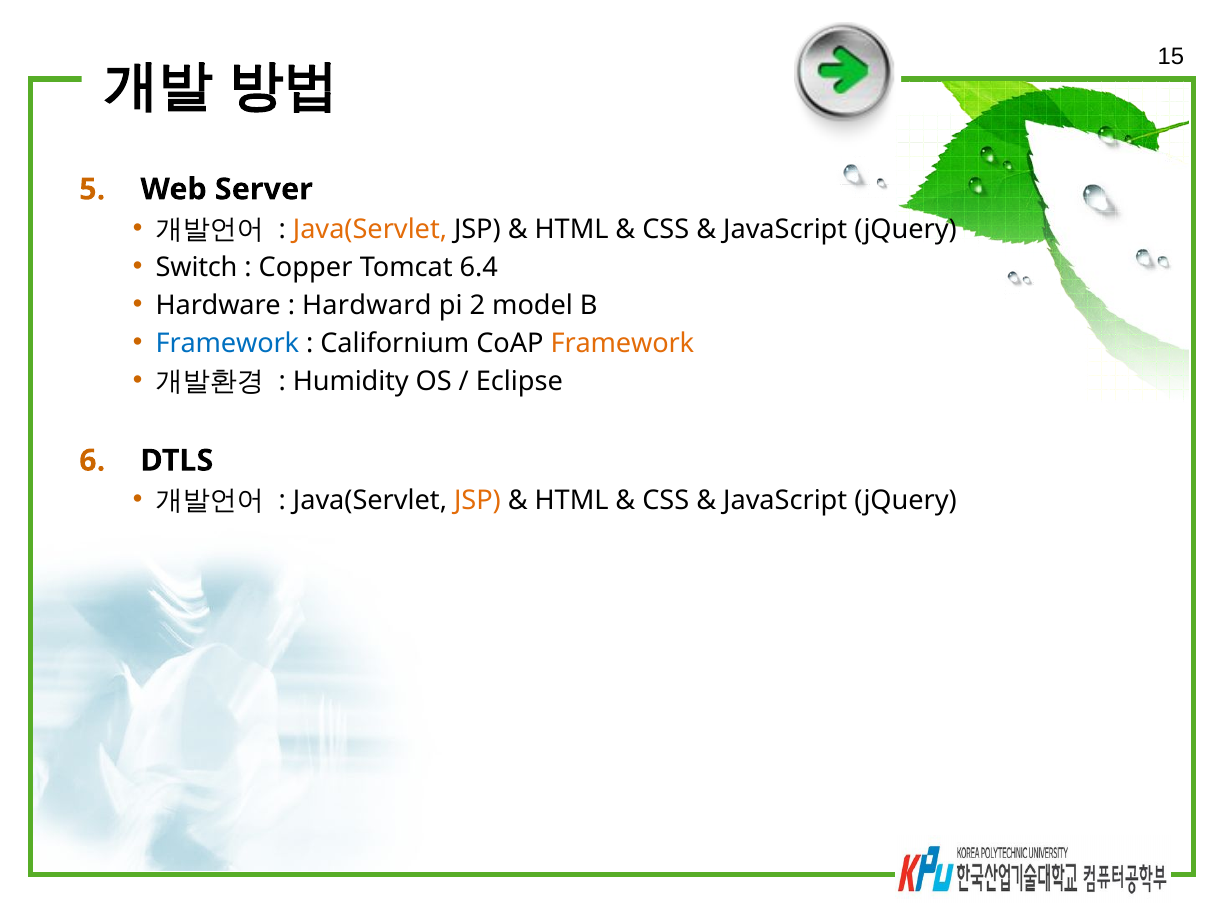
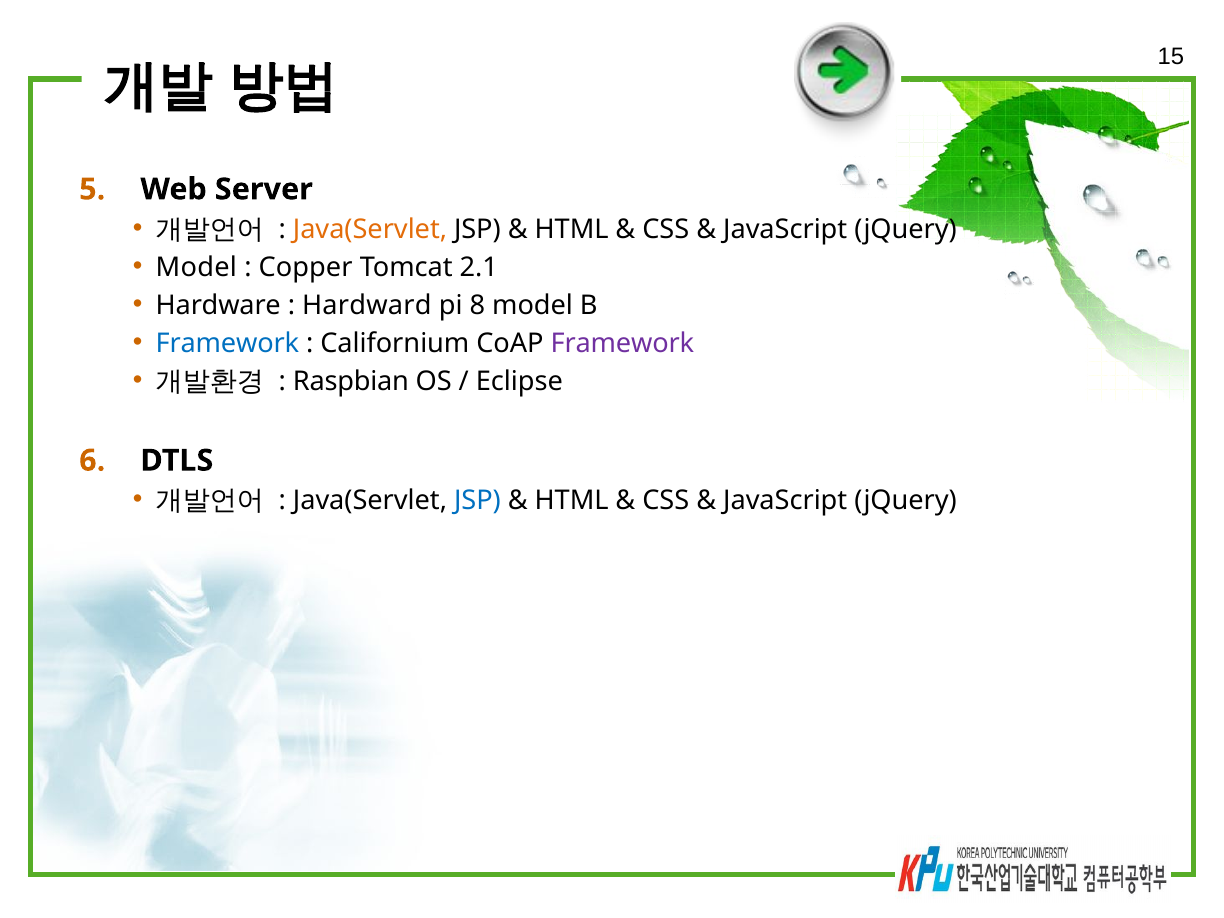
Switch at (197, 267): Switch -> Model
6.4: 6.4 -> 2.1
2: 2 -> 8
Framework at (622, 343) colour: orange -> purple
Humidity: Humidity -> Raspbian
JSP at (477, 500) colour: orange -> blue
